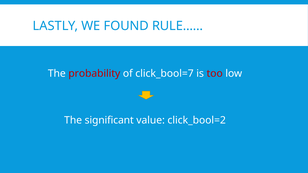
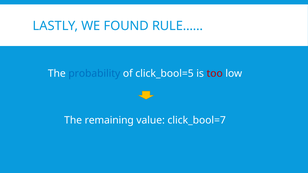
probability colour: red -> blue
click_bool=7: click_bool=7 -> click_bool=5
significant: significant -> remaining
click_bool=2: click_bool=2 -> click_bool=7
